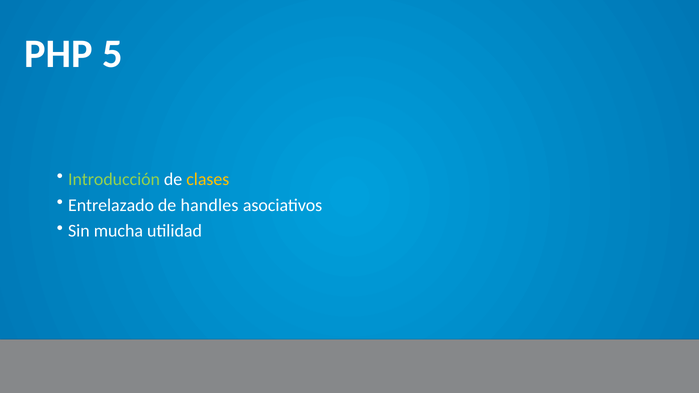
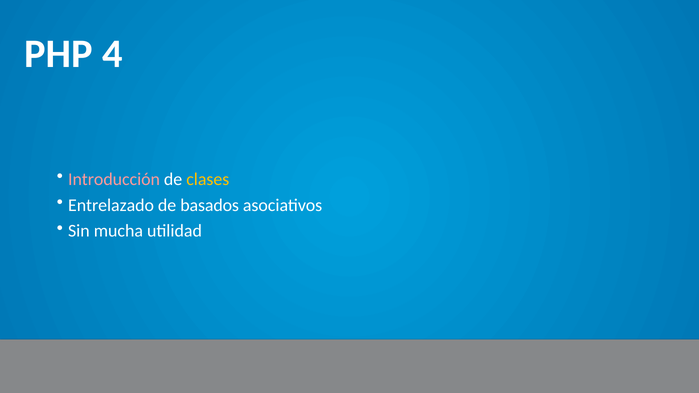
5: 5 -> 4
Introducción colour: light green -> pink
handles: handles -> basados
